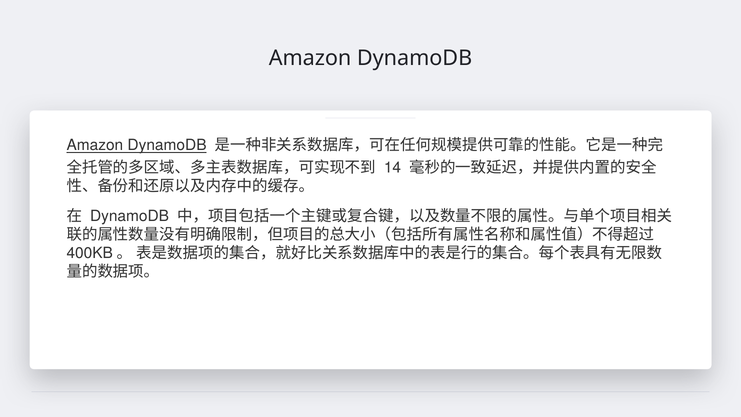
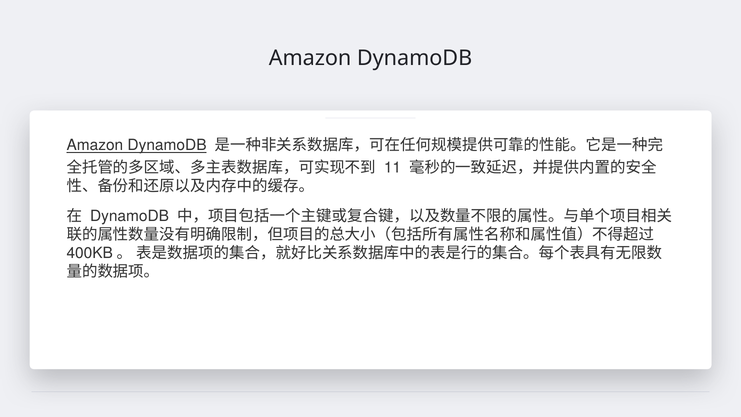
14: 14 -> 11
